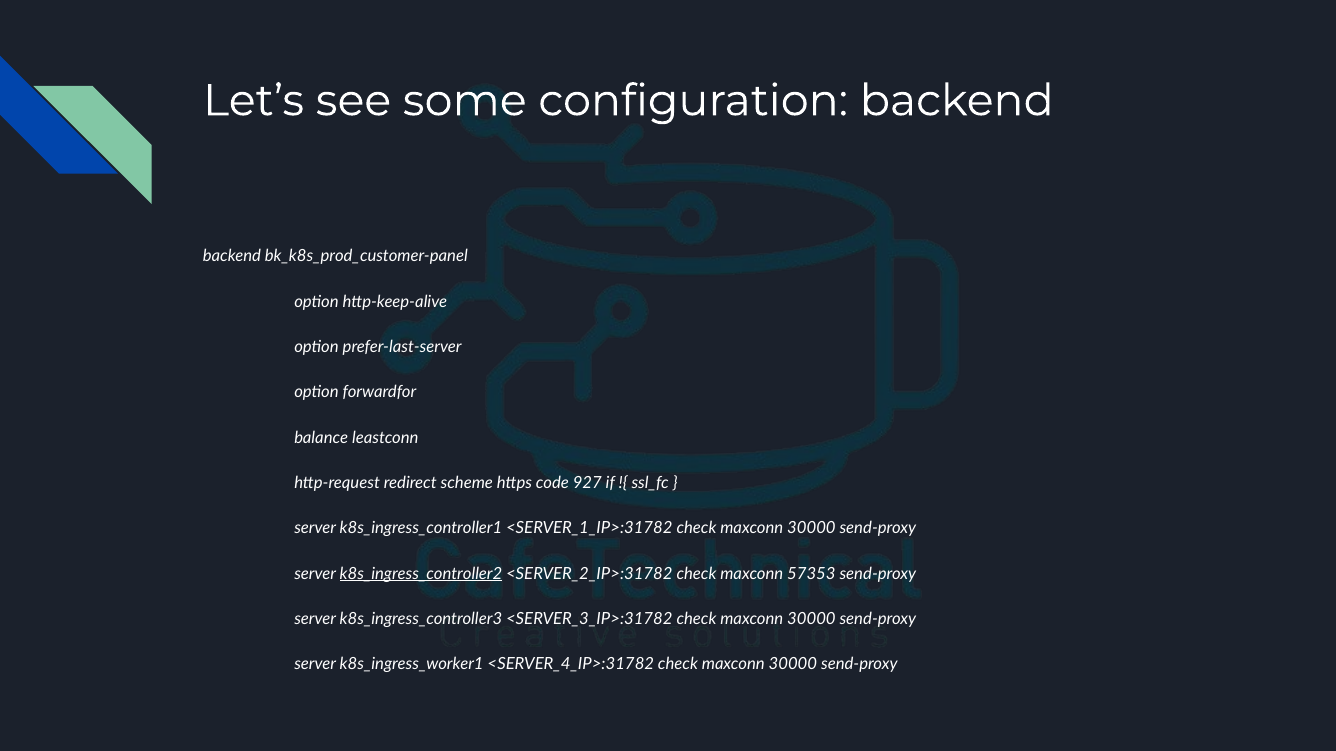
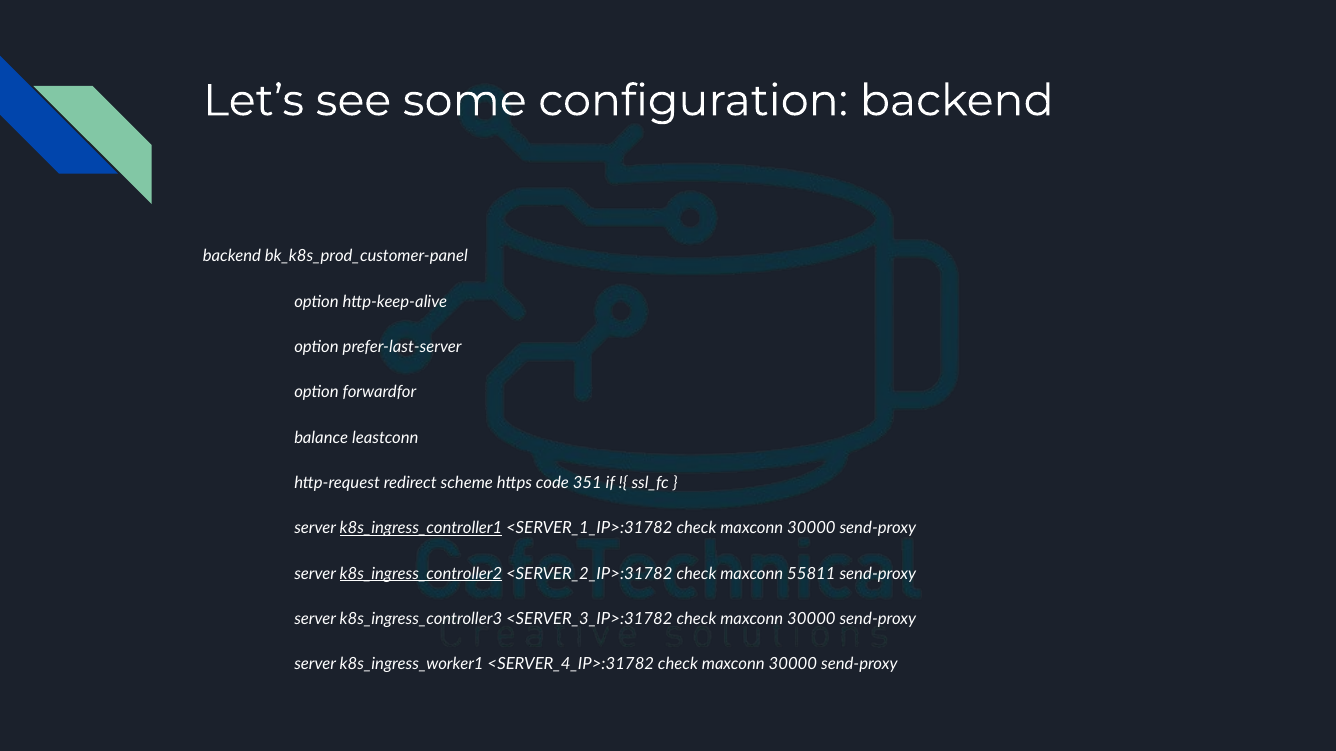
927: 927 -> 351
k8s_ingress_controller1 underline: none -> present
57353: 57353 -> 55811
